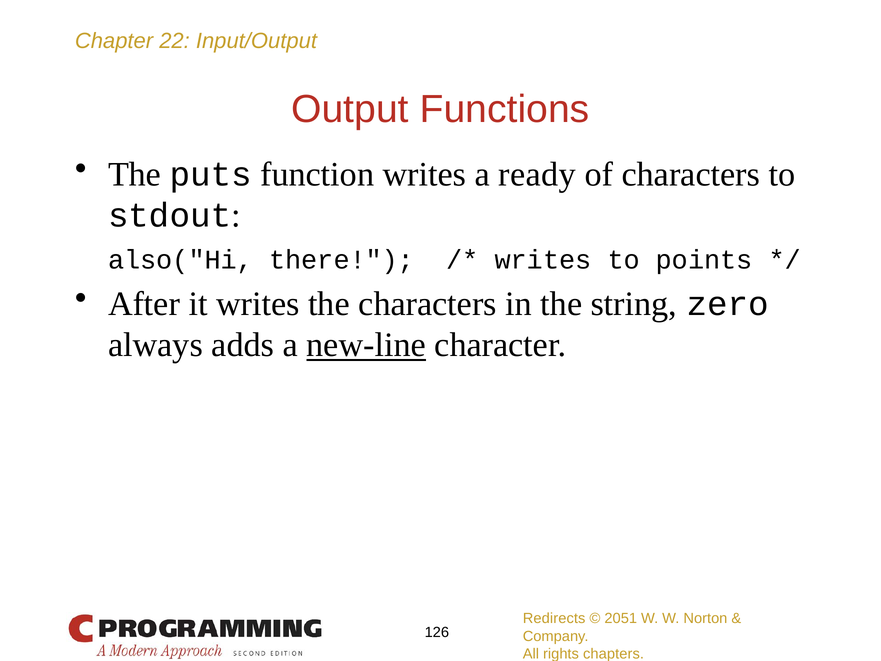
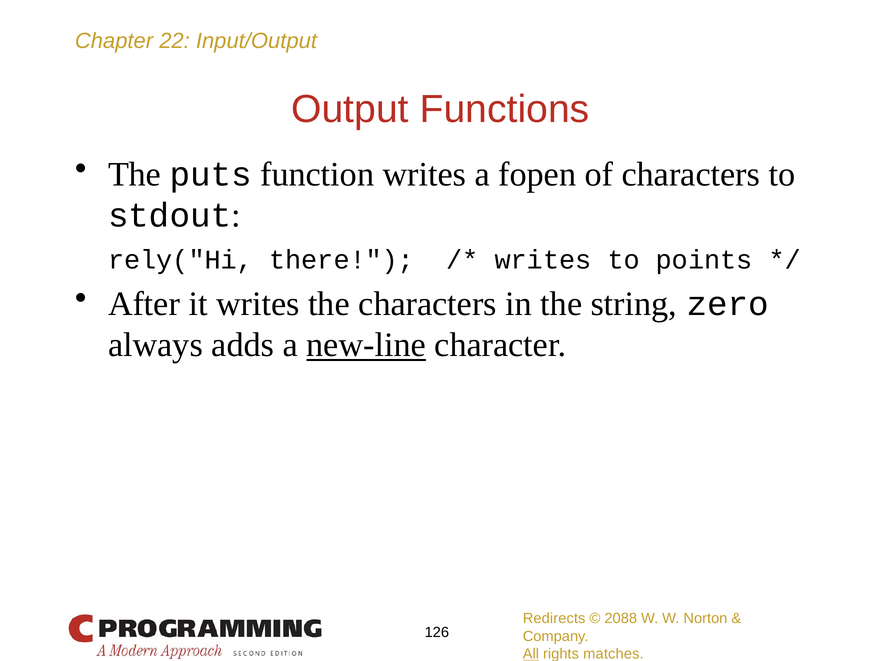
ready: ready -> fopen
also("Hi: also("Hi -> rely("Hi
2051: 2051 -> 2088
All underline: none -> present
chapters: chapters -> matches
